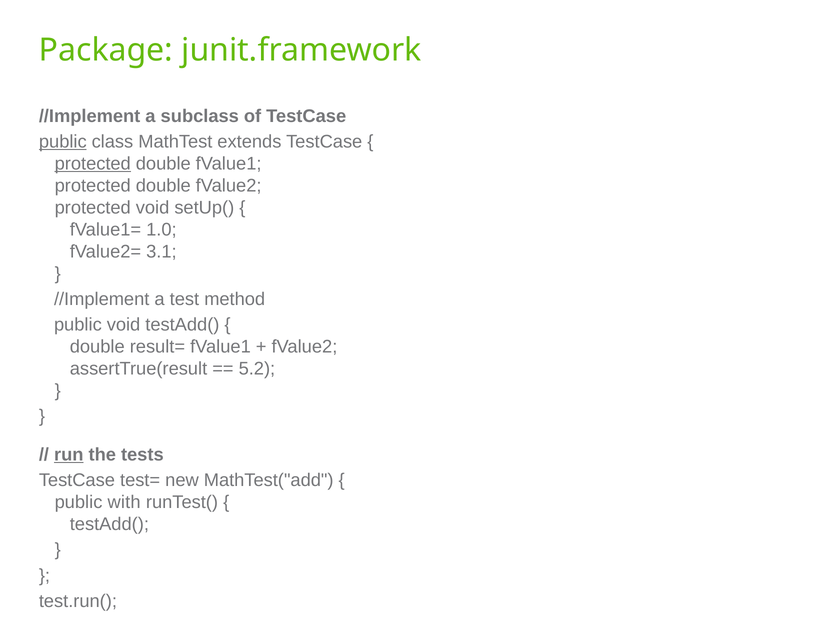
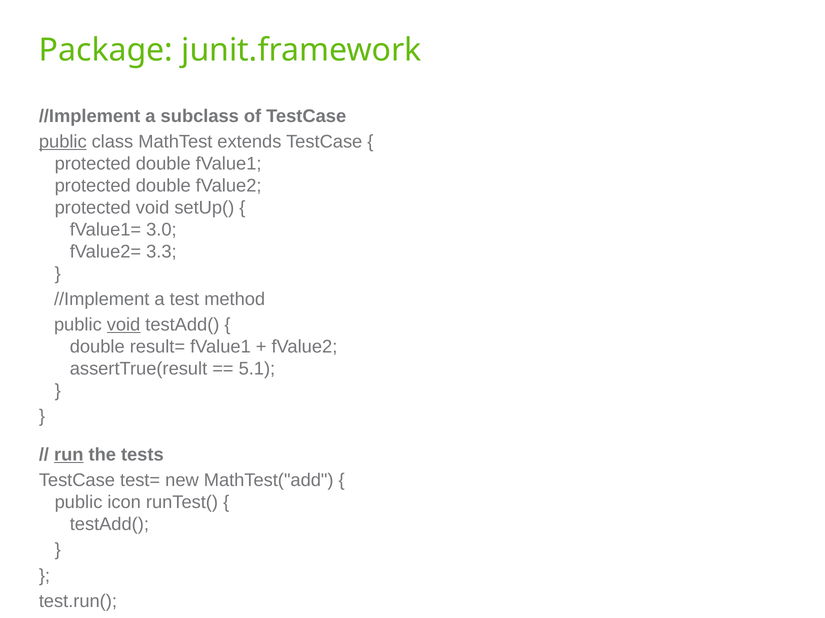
protected at (93, 164) underline: present -> none
1.0: 1.0 -> 3.0
3.1: 3.1 -> 3.3
void at (124, 325) underline: none -> present
5.2: 5.2 -> 5.1
with: with -> icon
